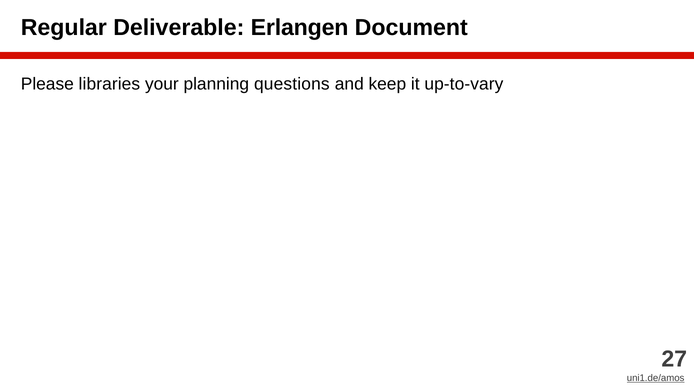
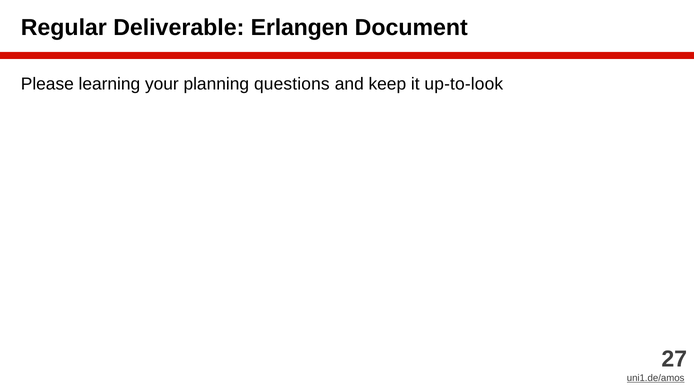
libraries: libraries -> learning
up-to-vary: up-to-vary -> up-to-look
